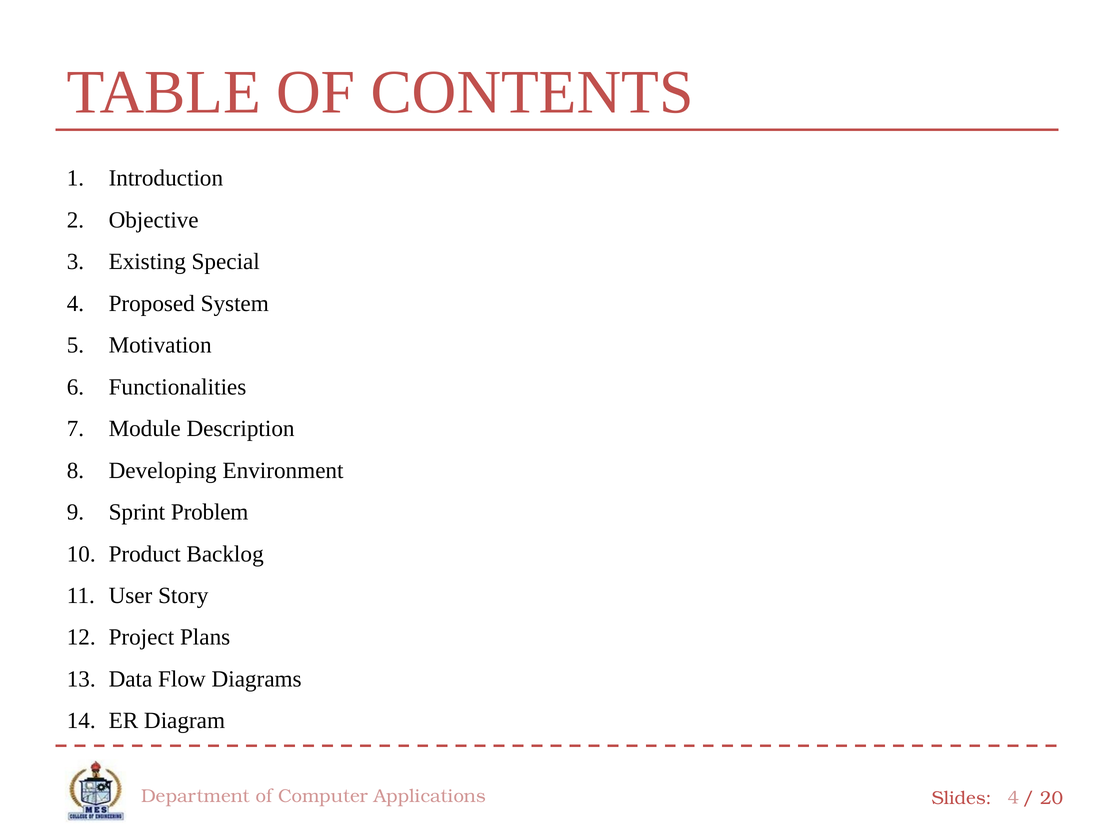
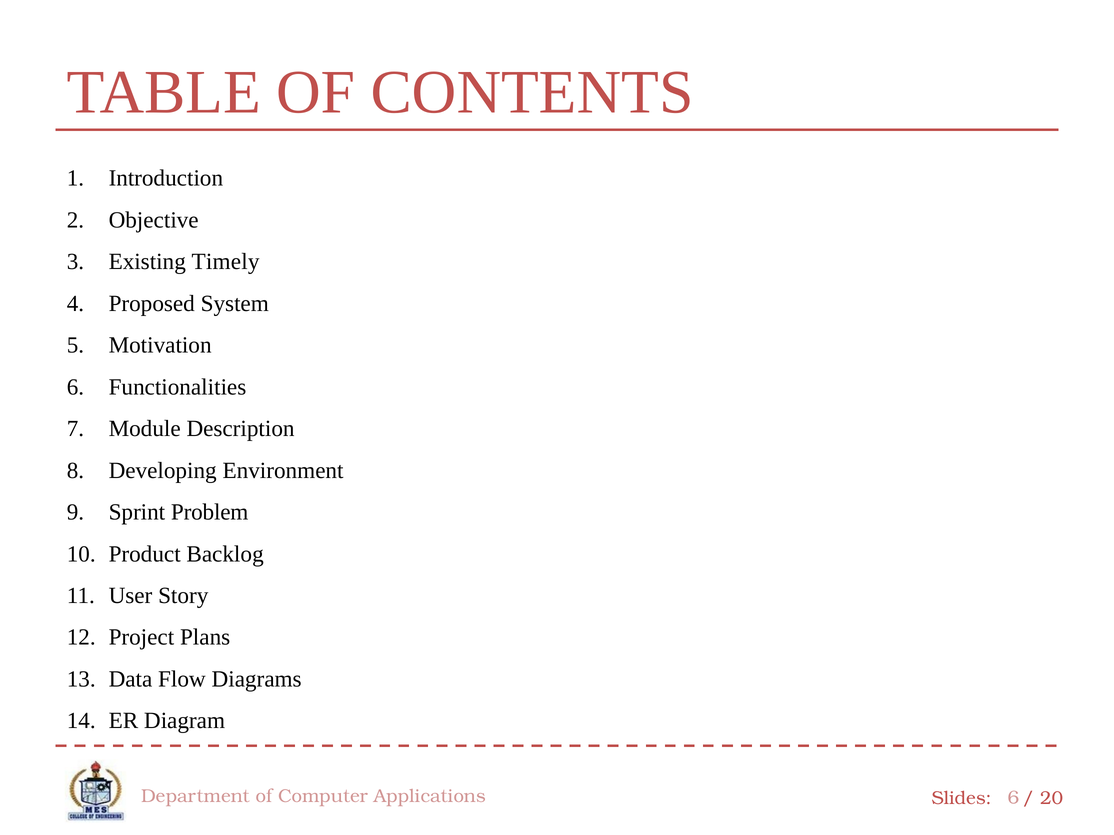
Special: Special -> Timely
Applications 4: 4 -> 6
